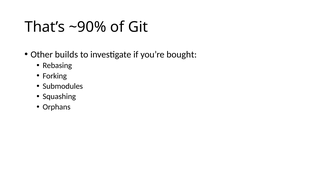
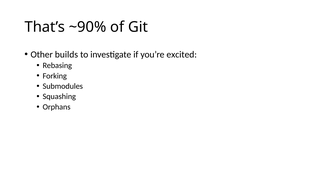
bought: bought -> excited
